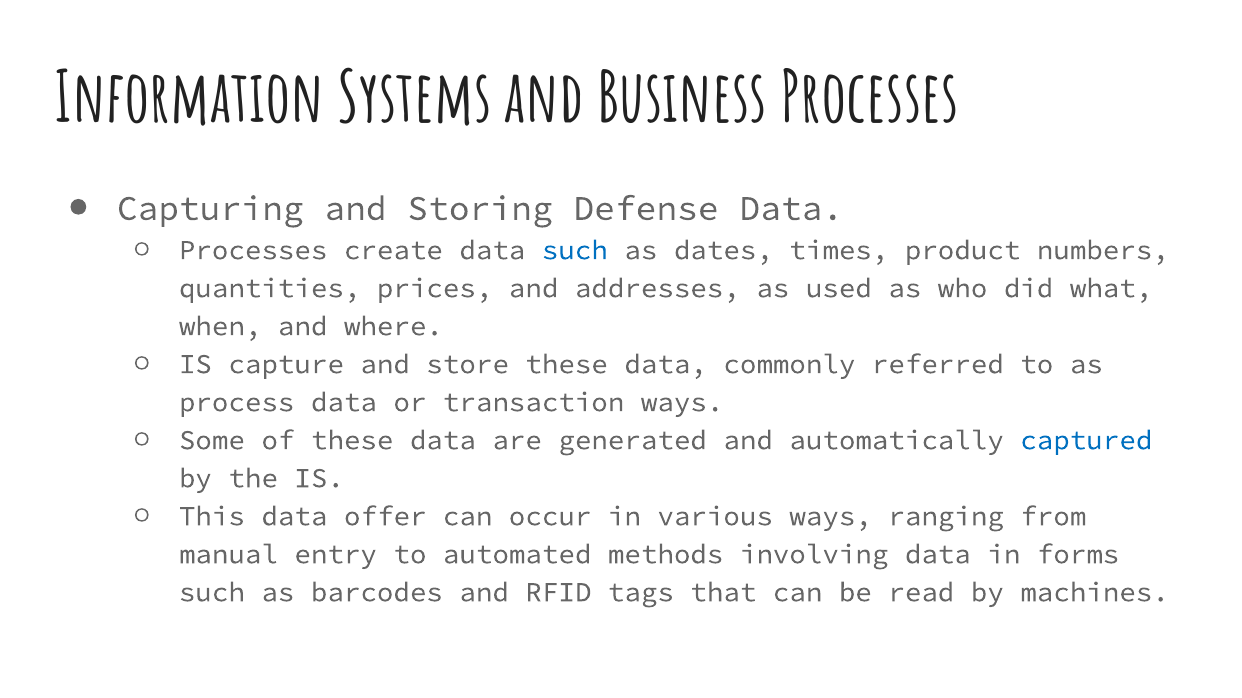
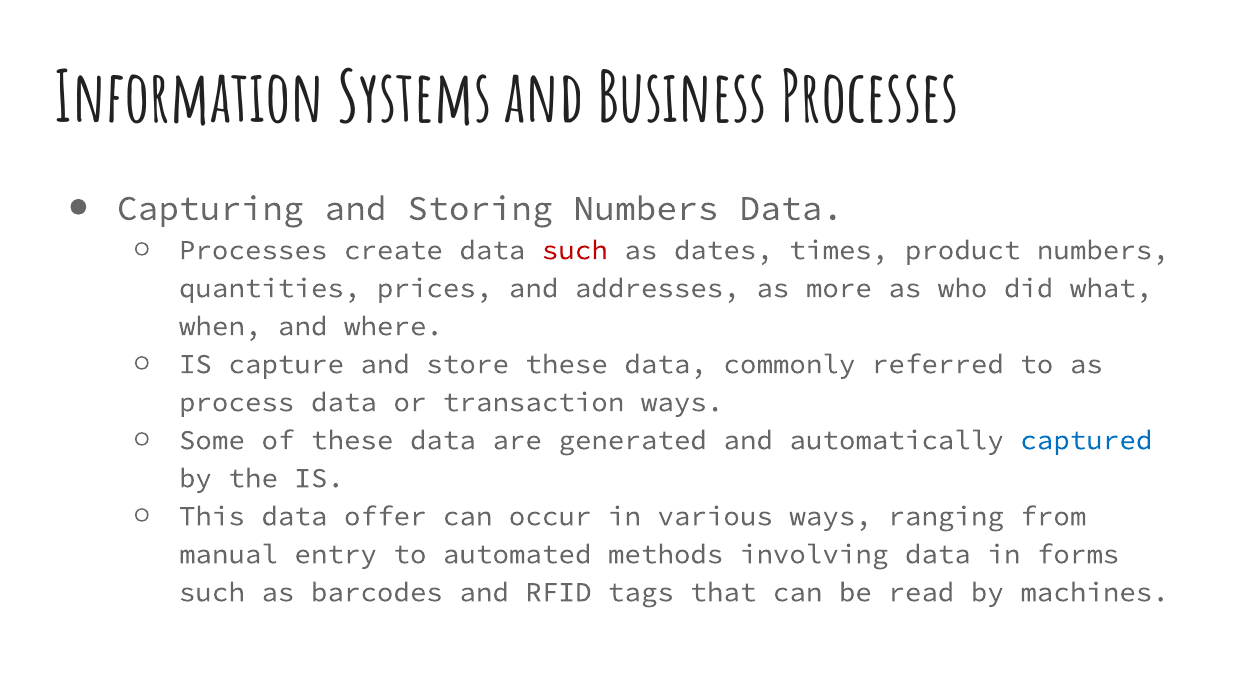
Storing Defense: Defense -> Numbers
such at (575, 250) colour: blue -> red
used: used -> more
